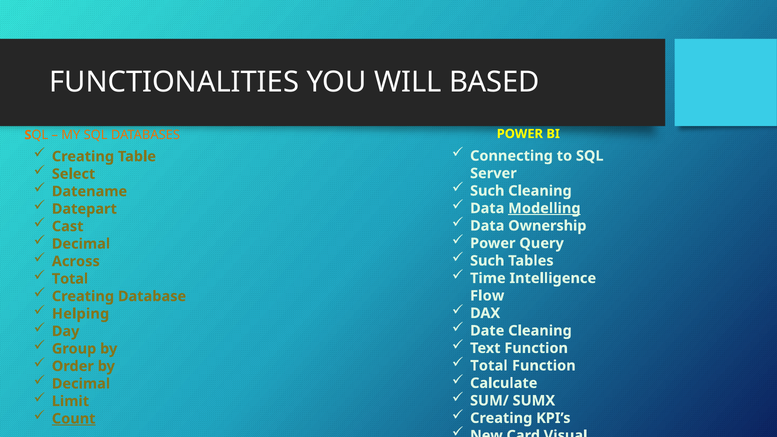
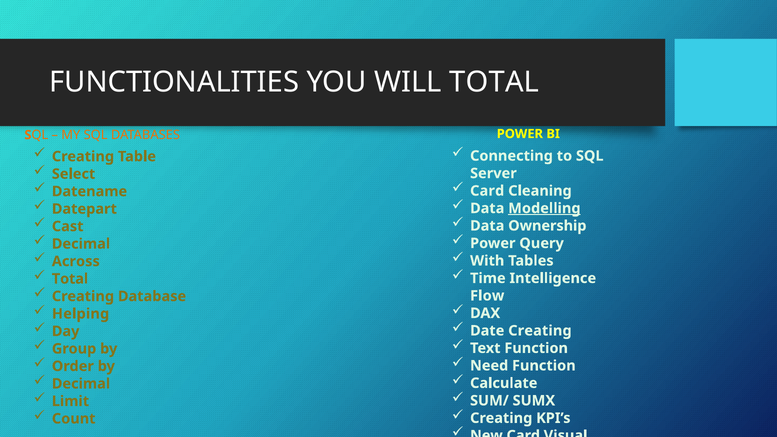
WILL BASED: BASED -> TOTAL
Such at (487, 191): Such -> Card
Such at (487, 261): Such -> With
Date Cleaning: Cleaning -> Creating
Total at (489, 366): Total -> Need
Count underline: present -> none
